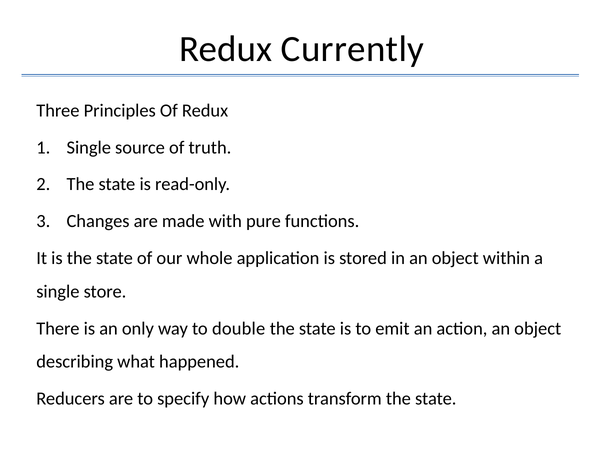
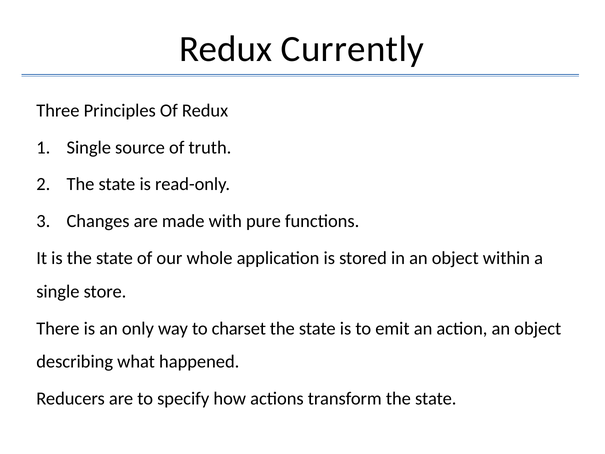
double: double -> charset
